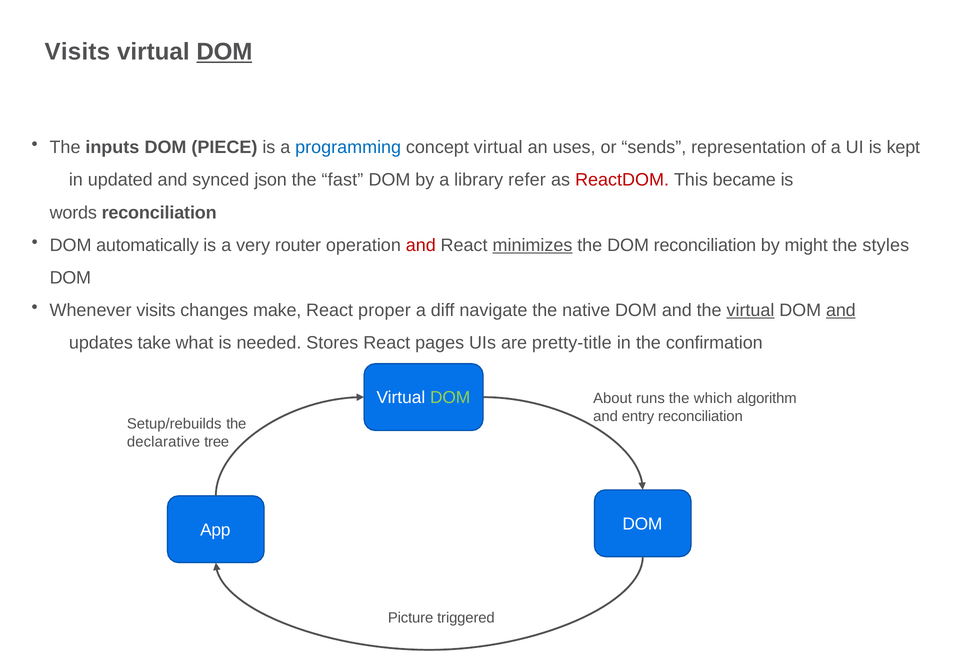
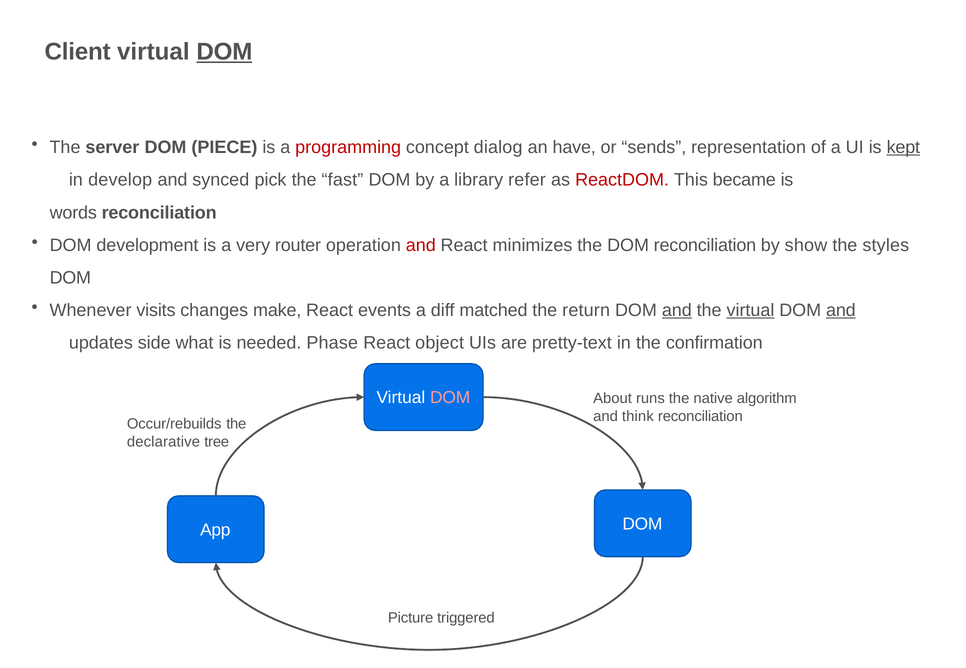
Visits at (77, 52): Visits -> Client
inputs: inputs -> server
programming colour: blue -> red
concept virtual: virtual -> dialog
uses: uses -> have
kept underline: none -> present
updated: updated -> develop
json: json -> pick
automatically: automatically -> development
minimizes underline: present -> none
might: might -> show
proper: proper -> events
navigate: navigate -> matched
native: native -> return
and at (677, 311) underline: none -> present
take: take -> side
Stores: Stores -> Phase
pages: pages -> object
pretty-title: pretty-title -> pretty-text
DOM at (450, 398) colour: light green -> pink
which: which -> native
entry: entry -> think
Setup/rebuilds: Setup/rebuilds -> Occur/rebuilds
